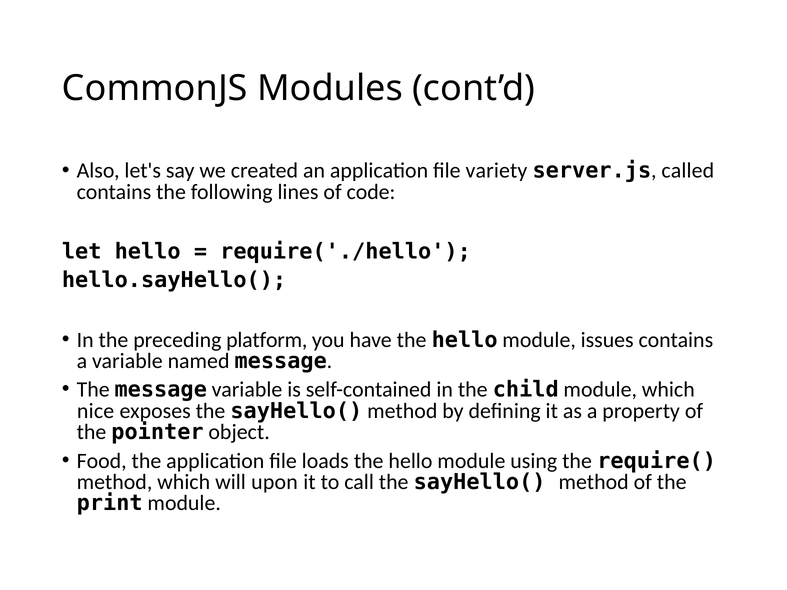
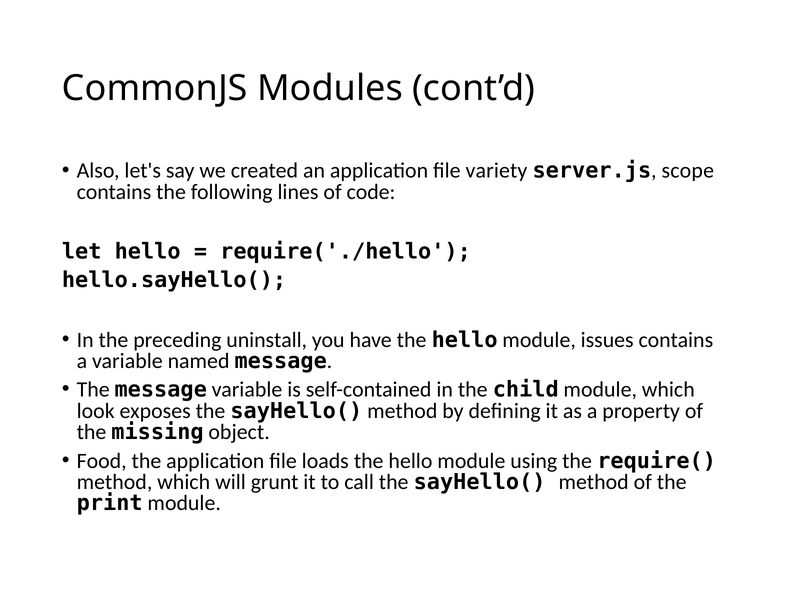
called: called -> scope
platform: platform -> uninstall
nice: nice -> look
pointer: pointer -> missing
upon: upon -> grunt
